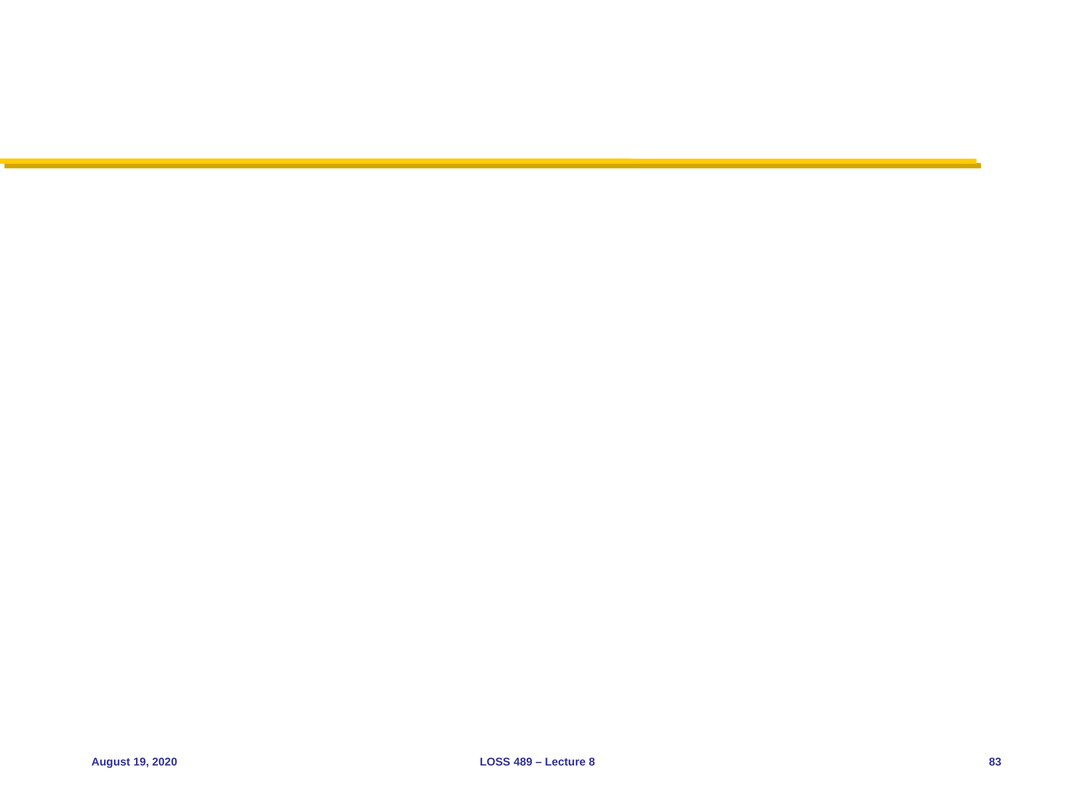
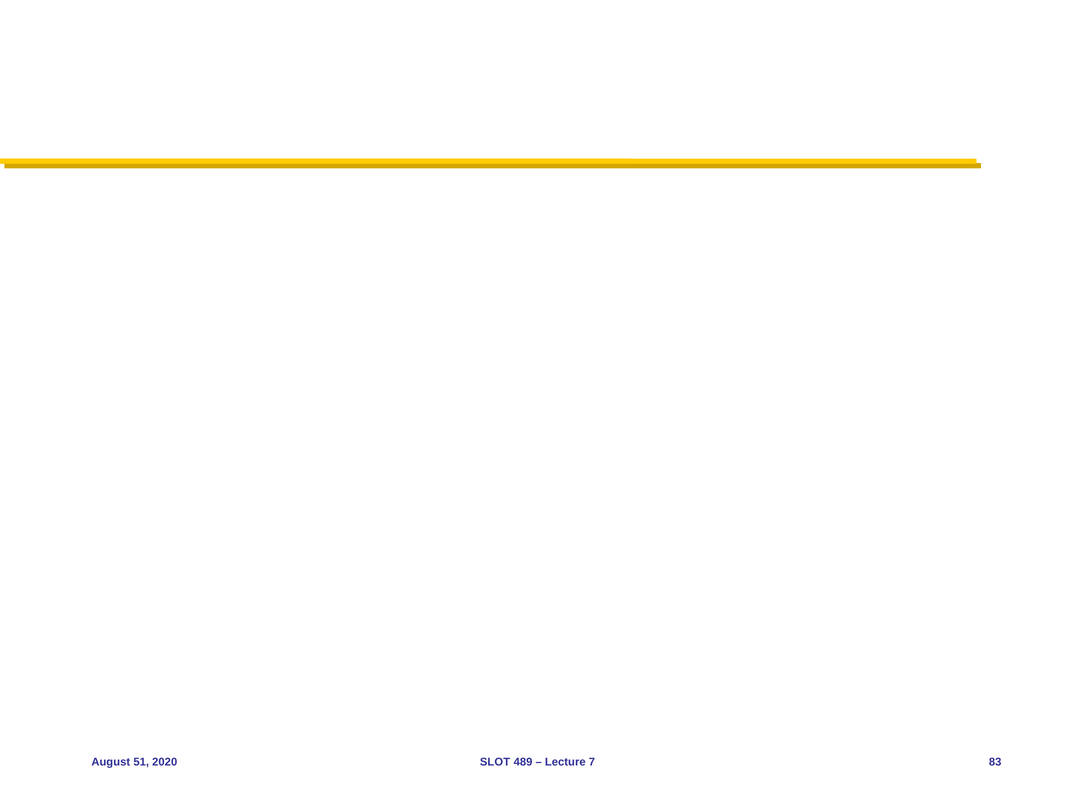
19: 19 -> 51
LOSS: LOSS -> SLOT
8: 8 -> 7
